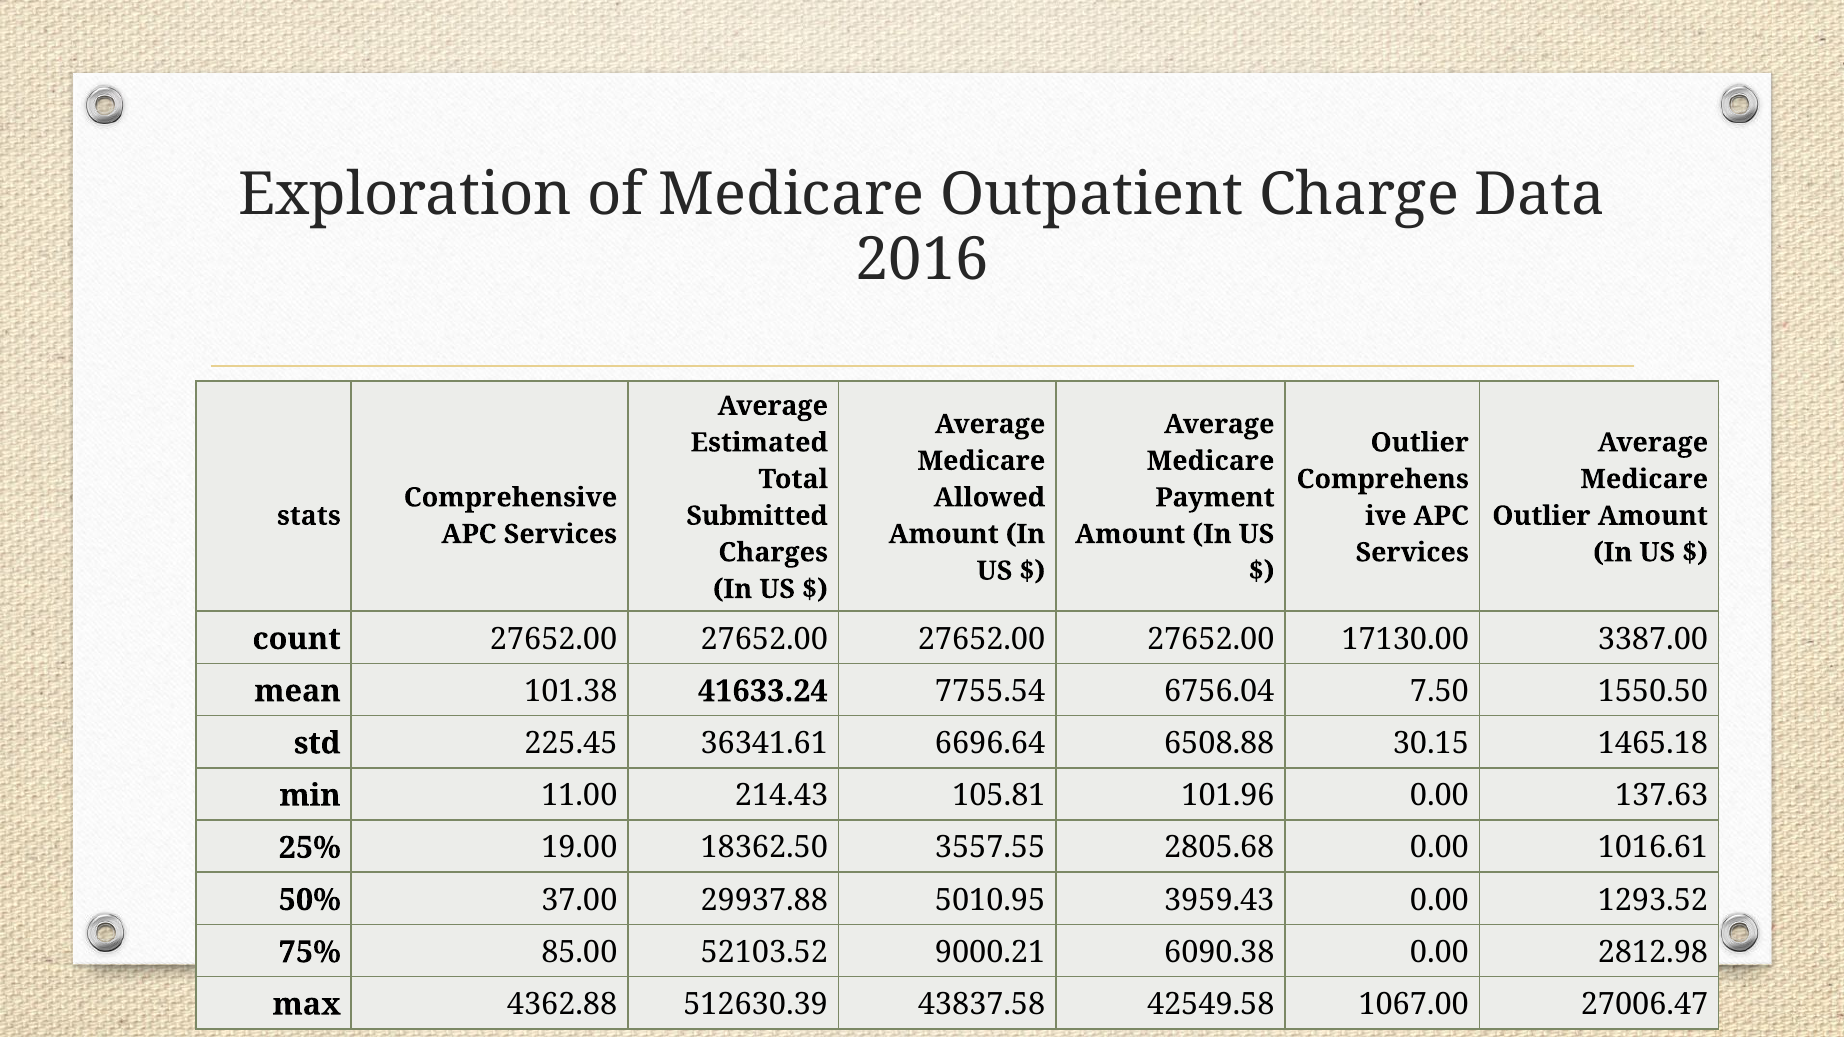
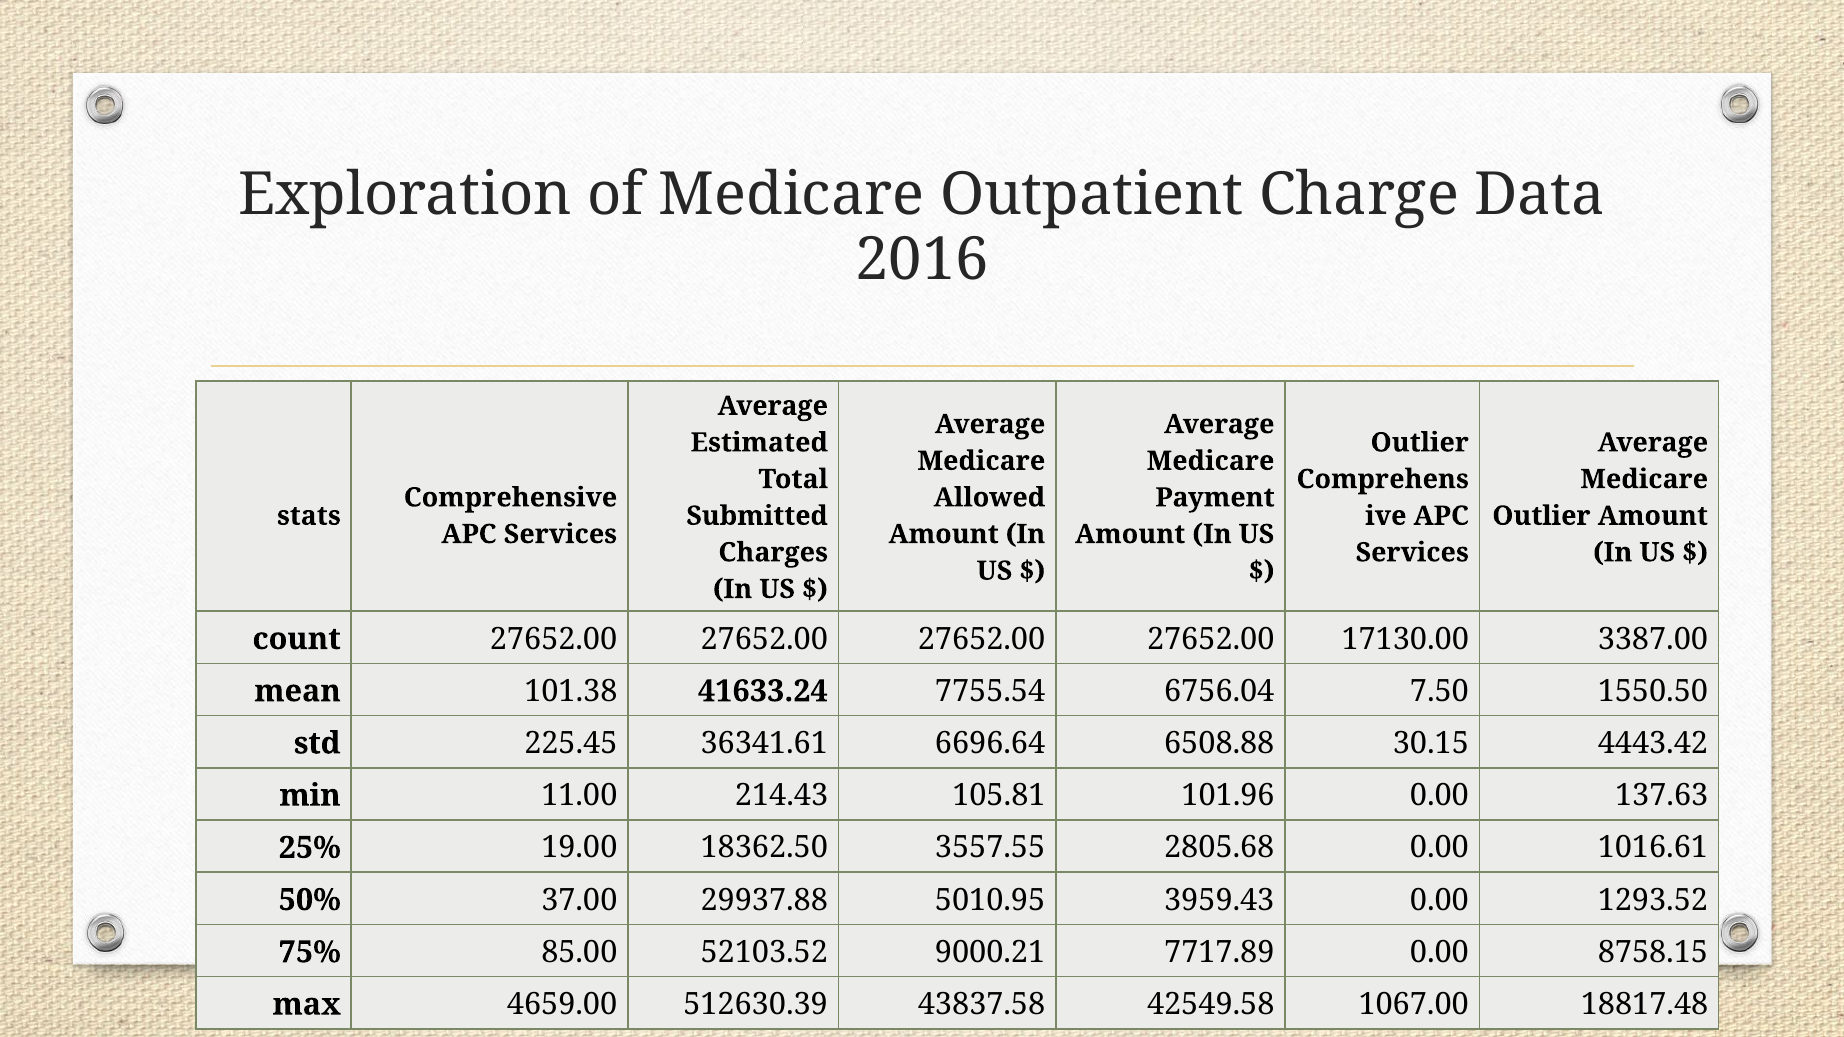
1465.18: 1465.18 -> 4443.42
6090.38: 6090.38 -> 7717.89
2812.98: 2812.98 -> 8758.15
4362.88: 4362.88 -> 4659.00
27006.47: 27006.47 -> 18817.48
